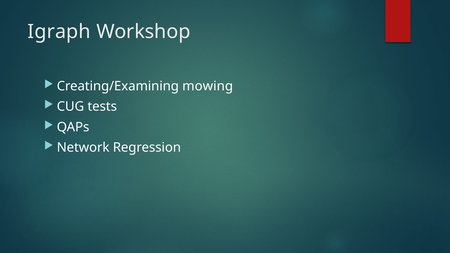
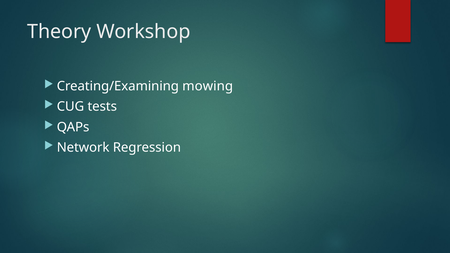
Igraph: Igraph -> Theory
